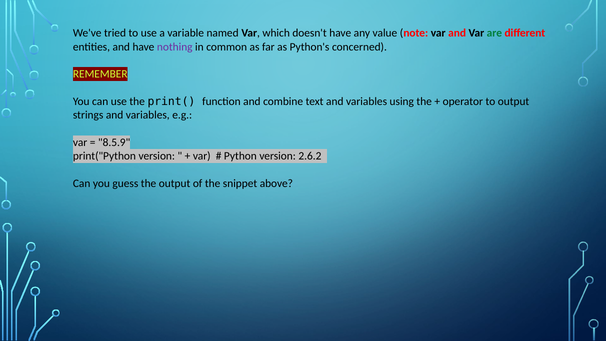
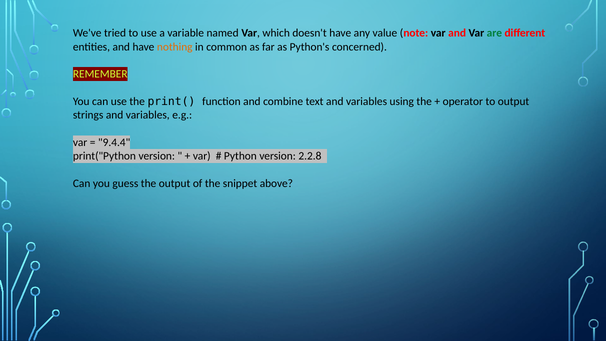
nothing colour: purple -> orange
8.5.9: 8.5.9 -> 9.4.4
2.6.2: 2.6.2 -> 2.2.8
